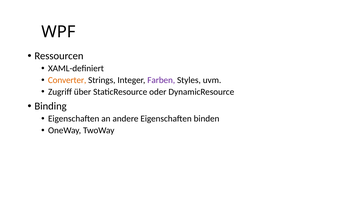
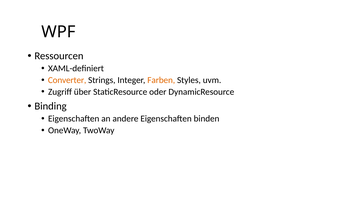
Farben colour: purple -> orange
